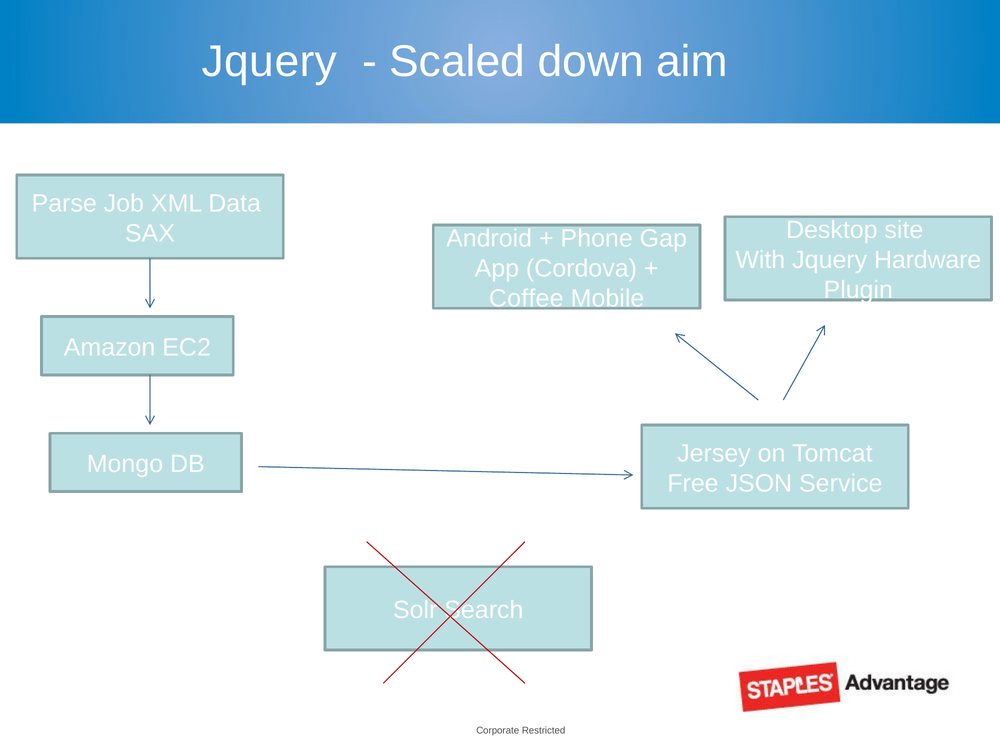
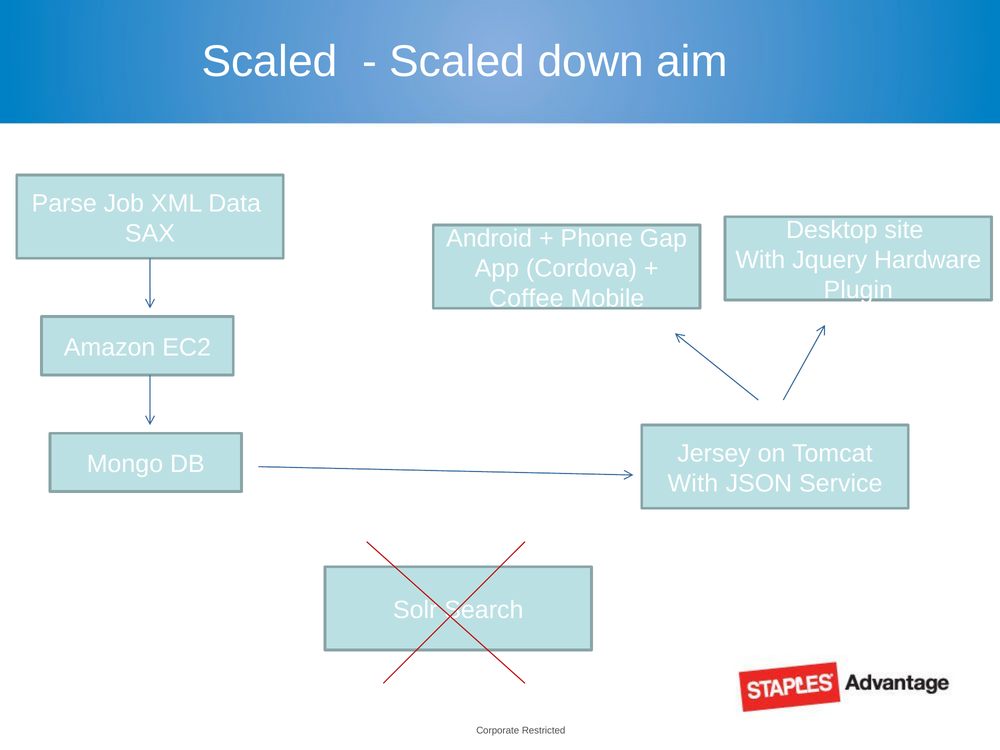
Jquery at (269, 61): Jquery -> Scaled
Free at (693, 483): Free -> With
